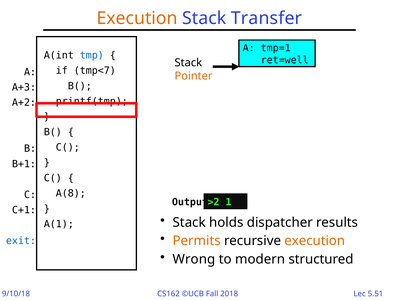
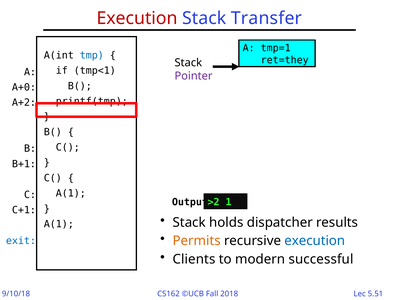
Execution at (137, 18) colour: orange -> red
ret=well: ret=well -> ret=they
tmp<7: tmp<7 -> tmp<1
Pointer colour: orange -> purple
A+3: A+3 -> A+0
A(8 at (71, 193): A(8 -> A(1
execution at (315, 240) colour: orange -> blue
Wrong: Wrong -> Clients
structured: structured -> successful
